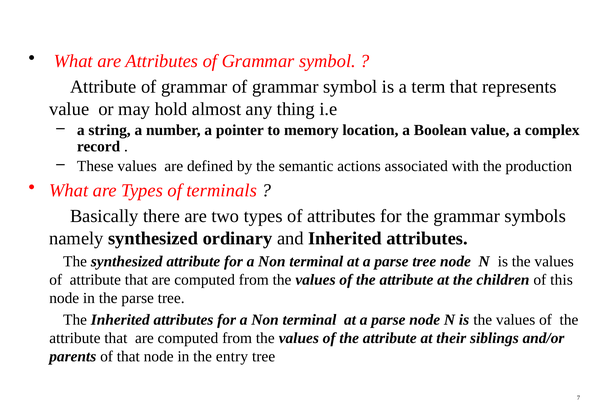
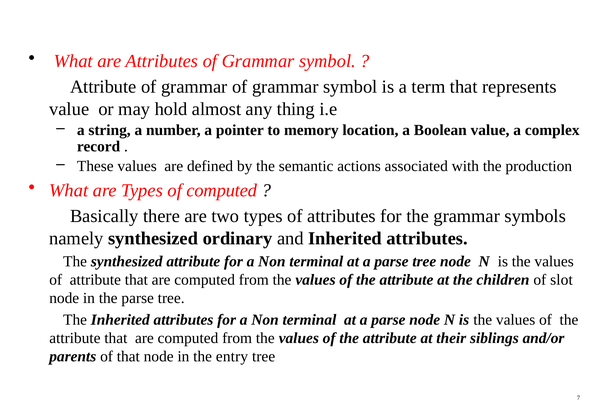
of terminals: terminals -> computed
this: this -> slot
